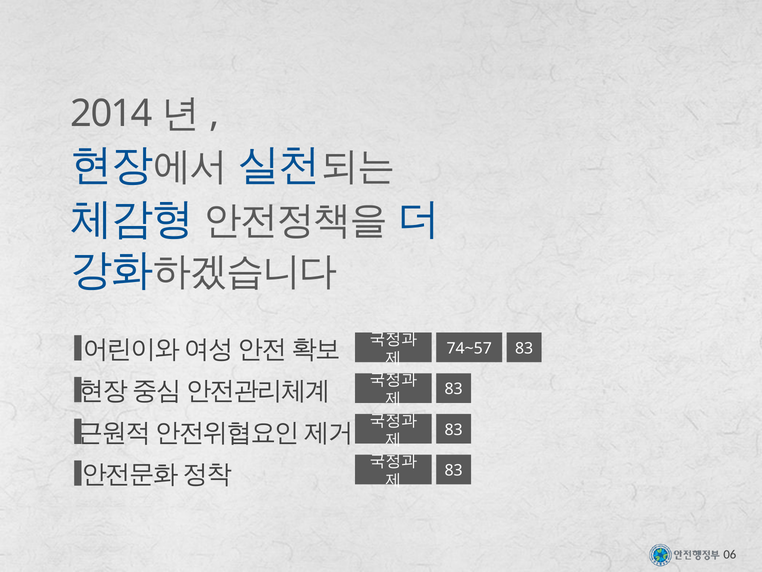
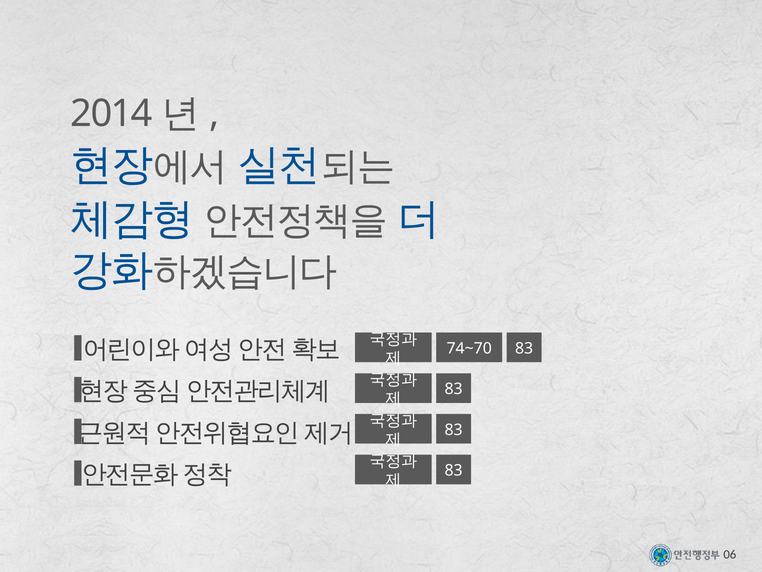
74~57: 74~57 -> 74~70
